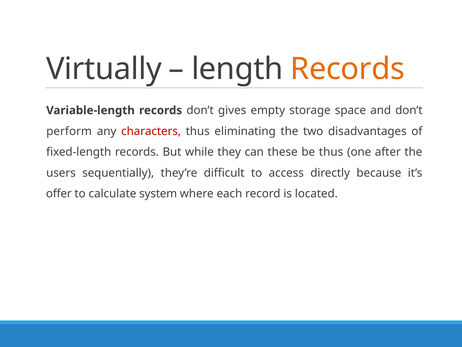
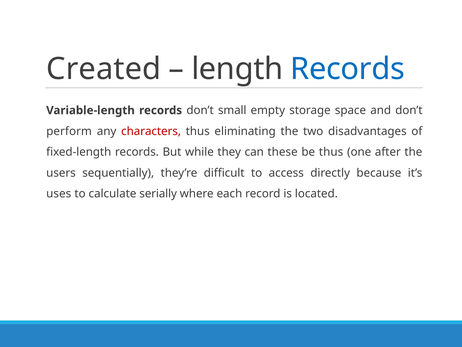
Virtually: Virtually -> Created
Records at (348, 69) colour: orange -> blue
gives: gives -> small
offer: offer -> uses
system: system -> serially
